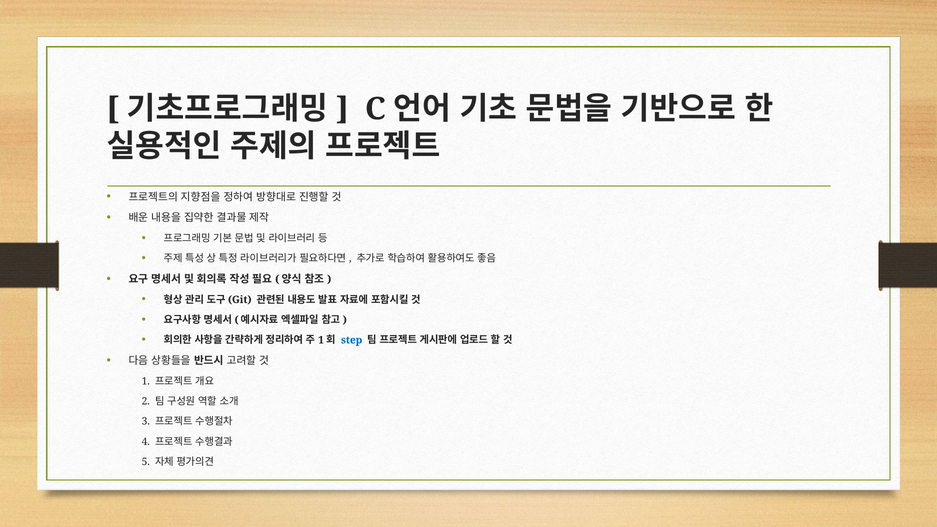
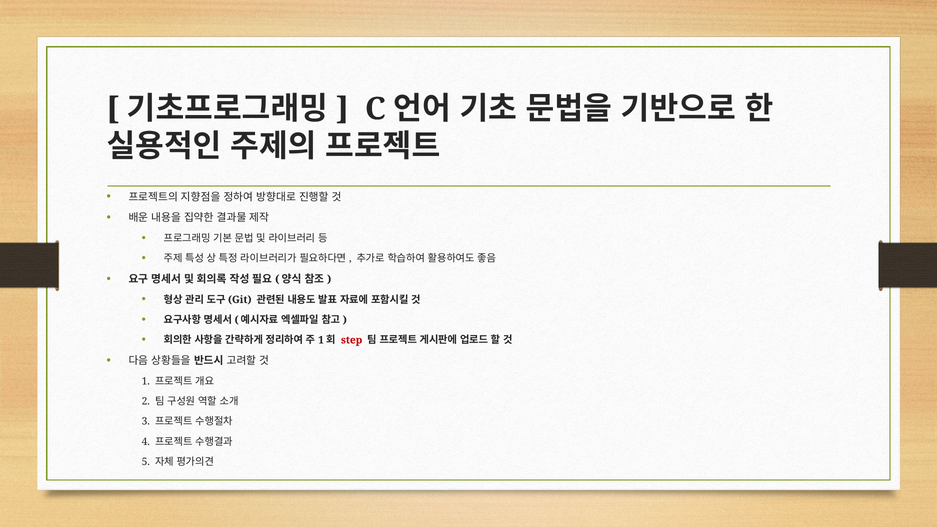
step colour: blue -> red
